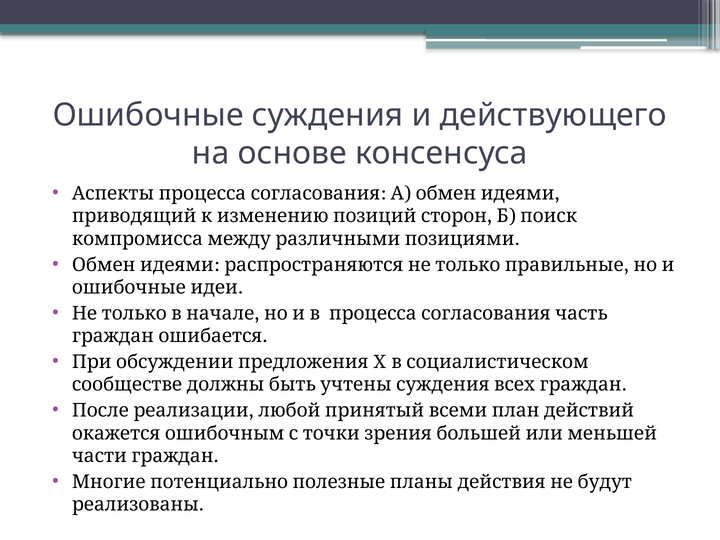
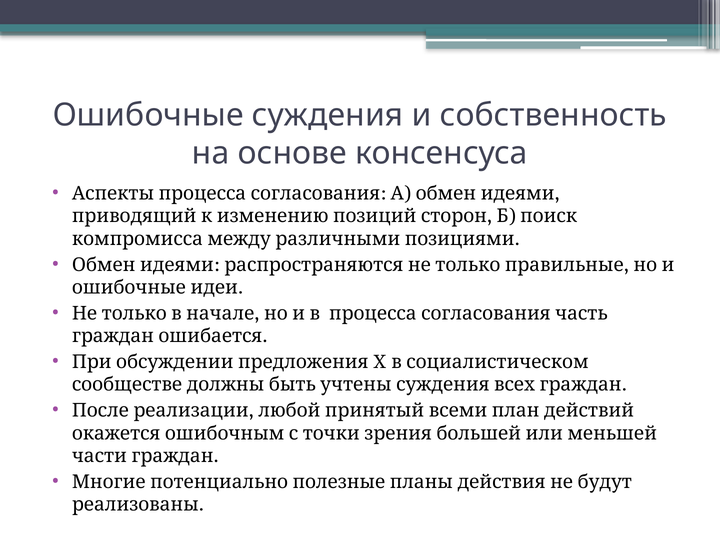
действующего: действующего -> собственность
